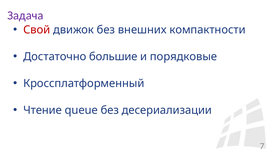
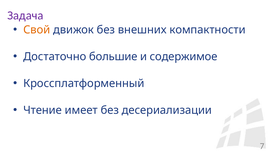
Свой colour: red -> orange
порядковые: порядковые -> содержимое
queue: queue -> имеет
